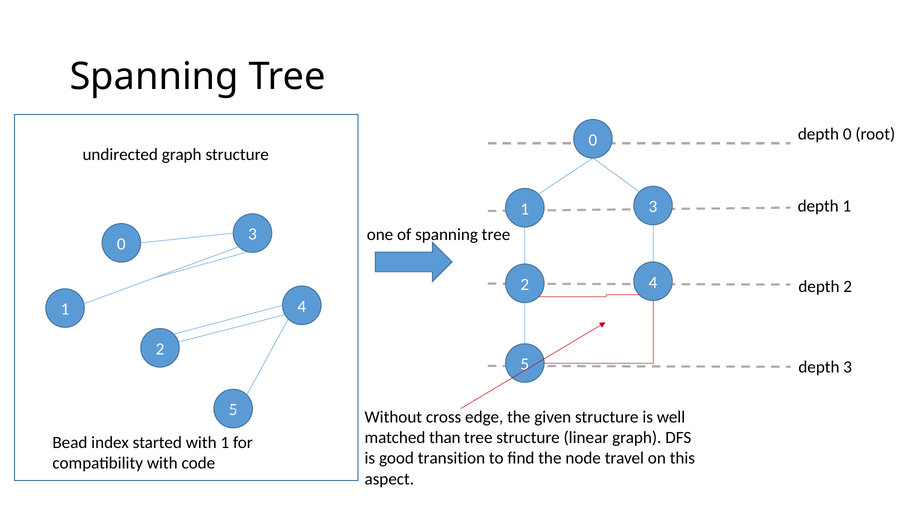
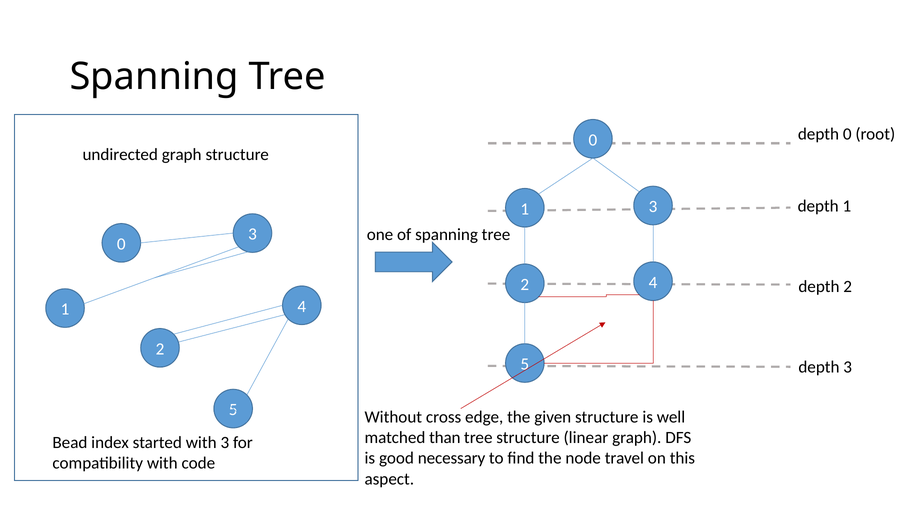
with 1: 1 -> 3
transition: transition -> necessary
